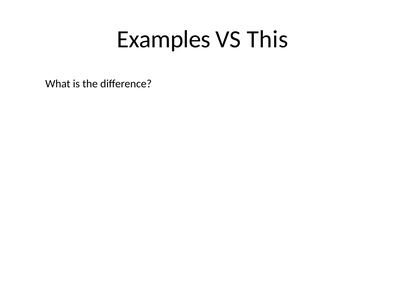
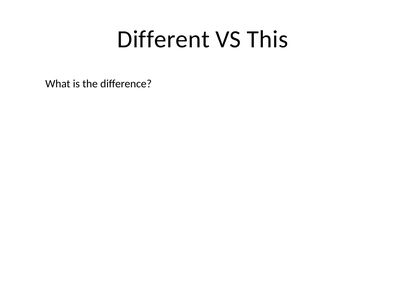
Examples: Examples -> Different
